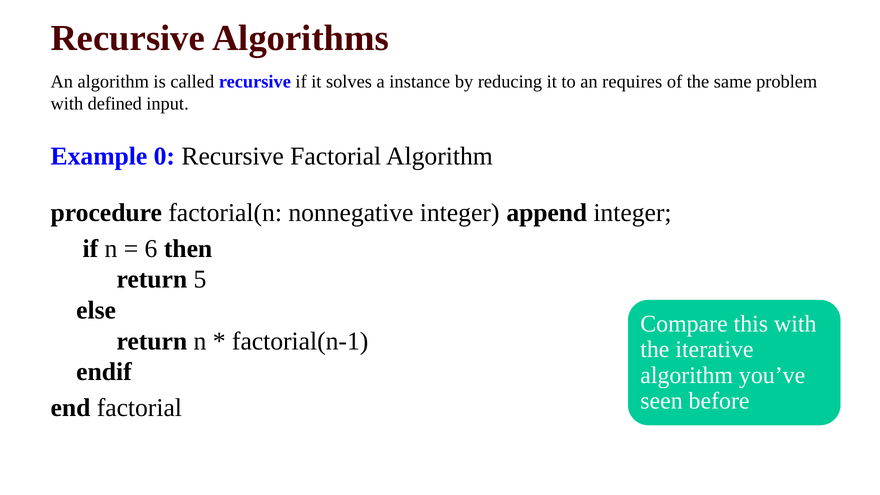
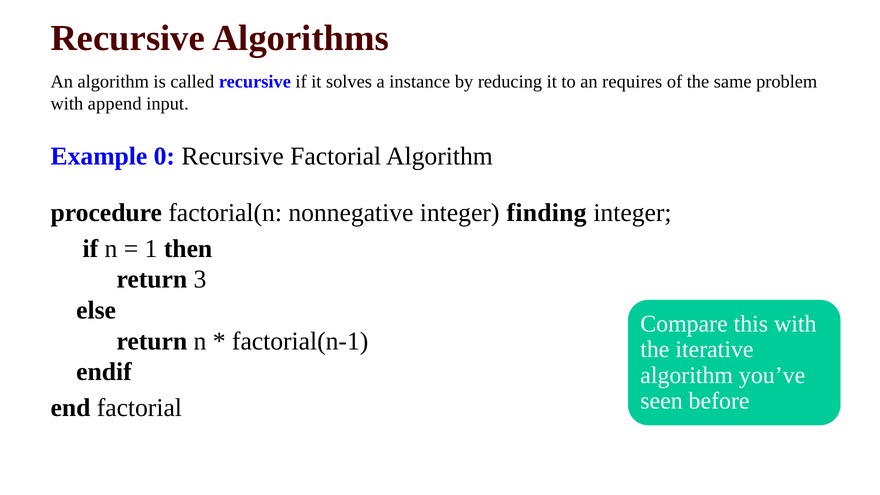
defined: defined -> append
append: append -> finding
6: 6 -> 1
5: 5 -> 3
